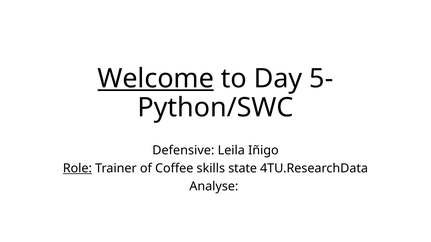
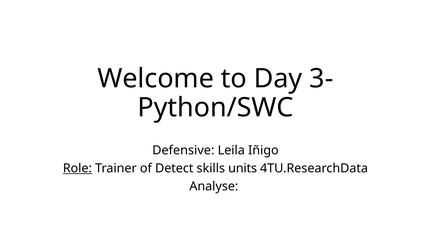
Welcome underline: present -> none
5-: 5- -> 3-
Coffee: Coffee -> Detect
state: state -> units
